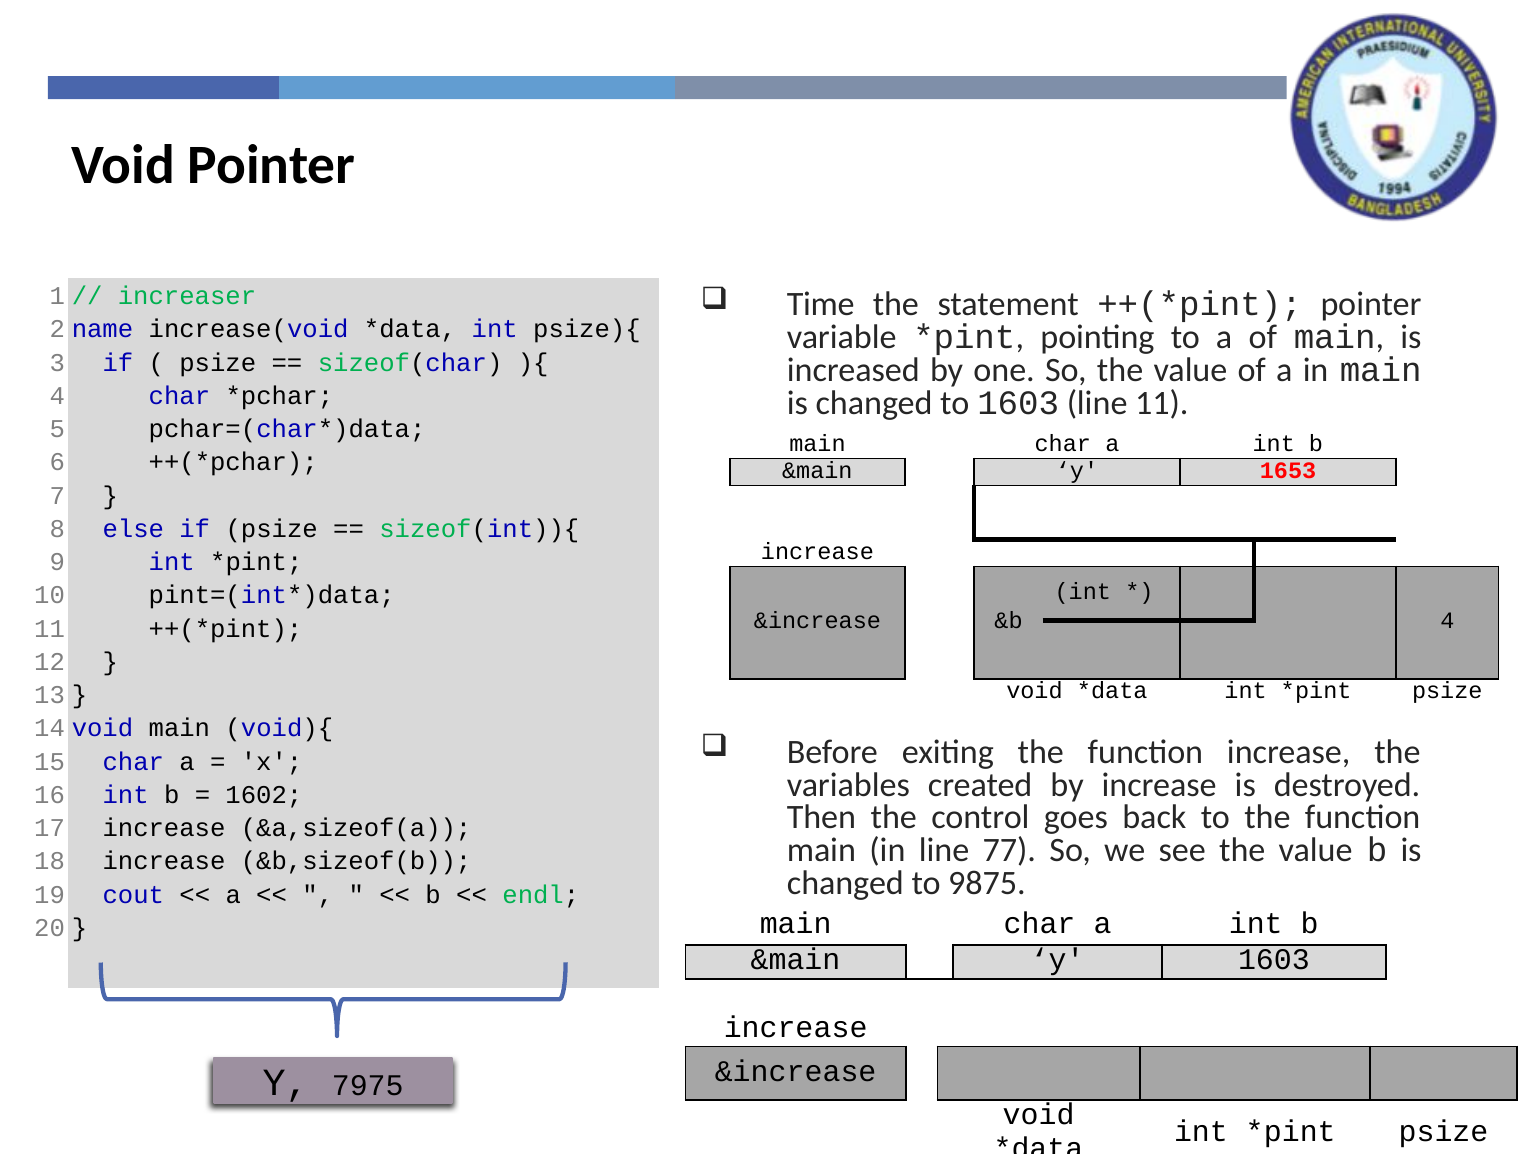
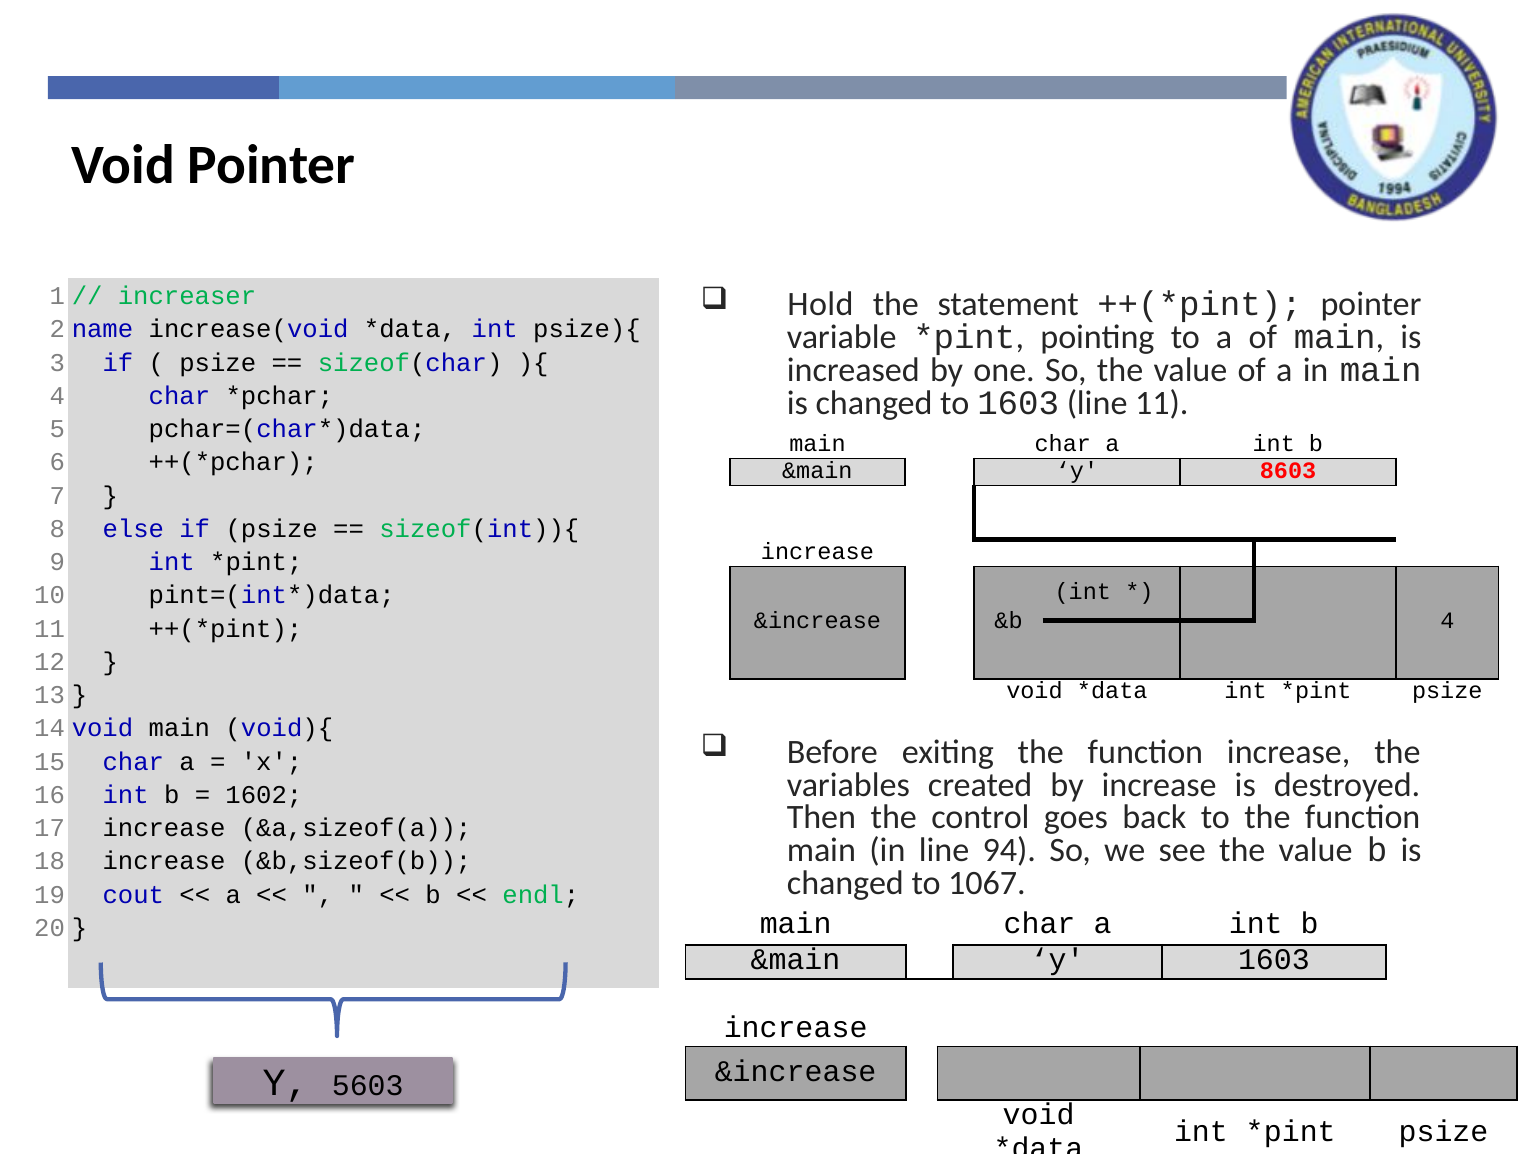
Time: Time -> Hold
1653: 1653 -> 8603
77: 77 -> 94
9875: 9875 -> 1067
7975: 7975 -> 5603
